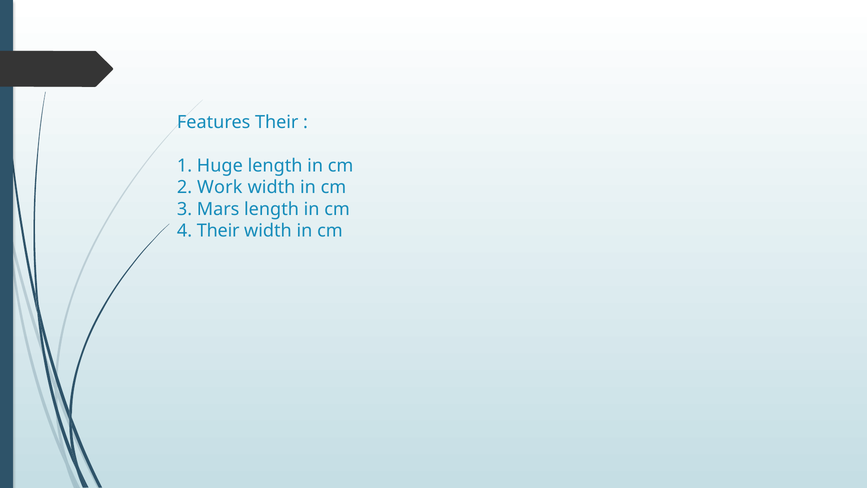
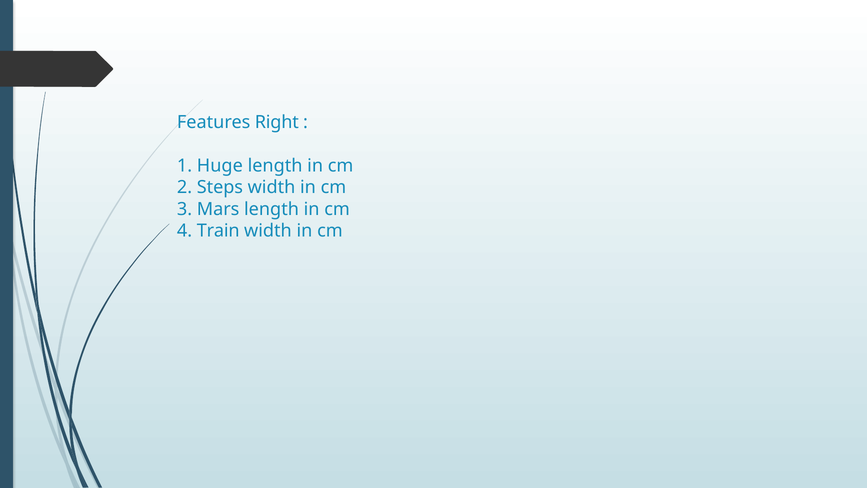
Features Their: Their -> Right
Work: Work -> Steps
4 Their: Their -> Train
